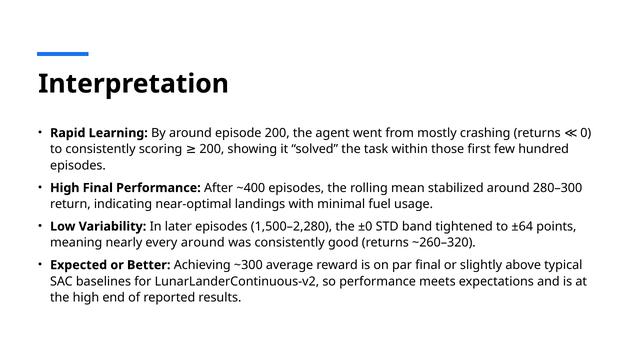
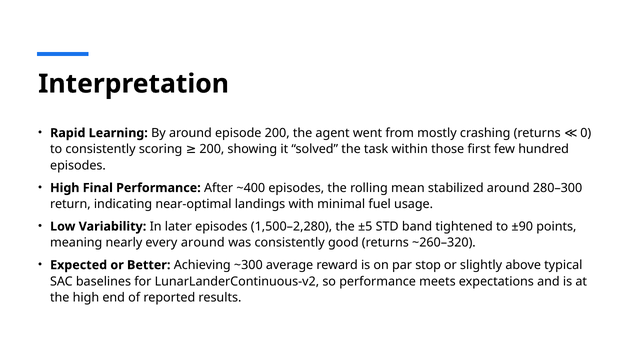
±0: ±0 -> ±5
±64: ±64 -> ±90
par final: final -> stop
